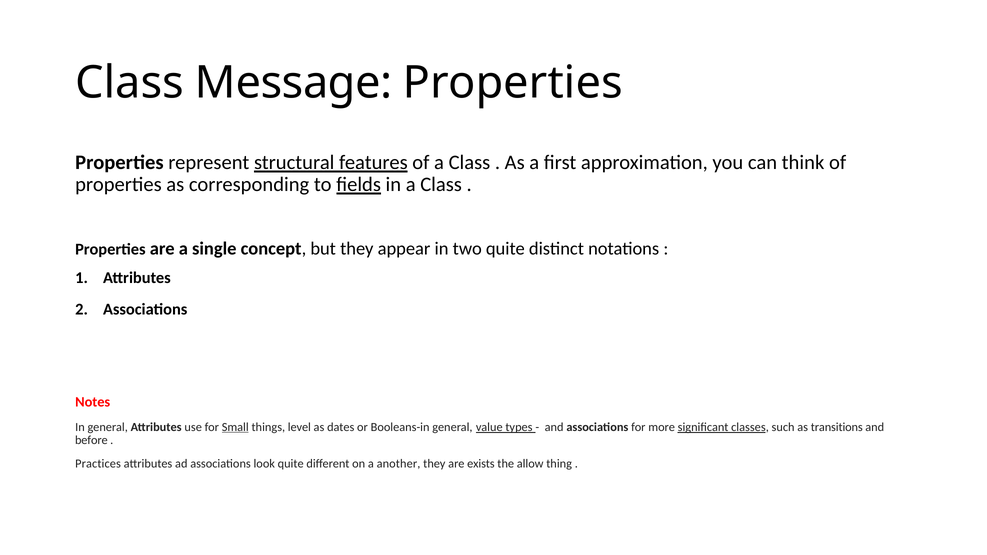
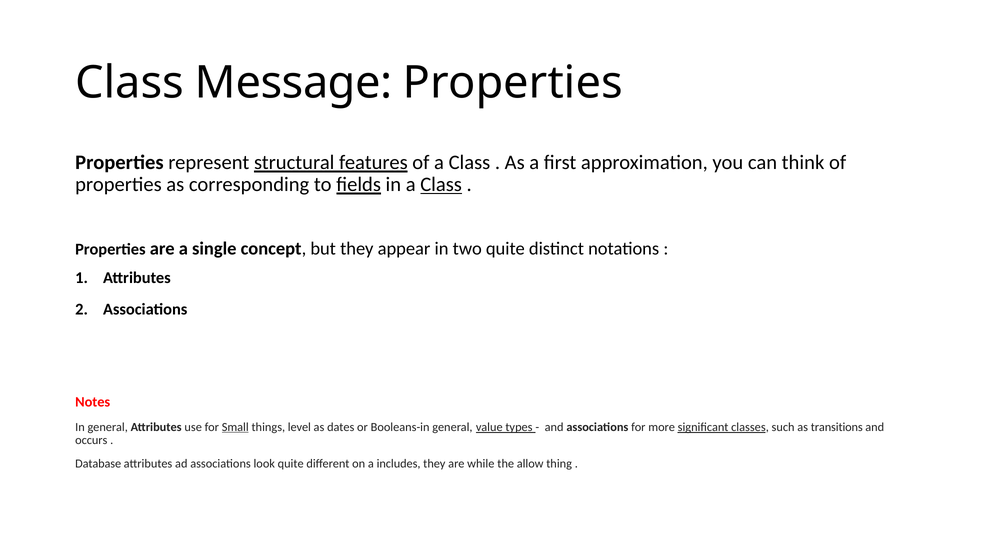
Class at (441, 185) underline: none -> present
before: before -> occurs
Practices: Practices -> Database
another: another -> includes
exists: exists -> while
